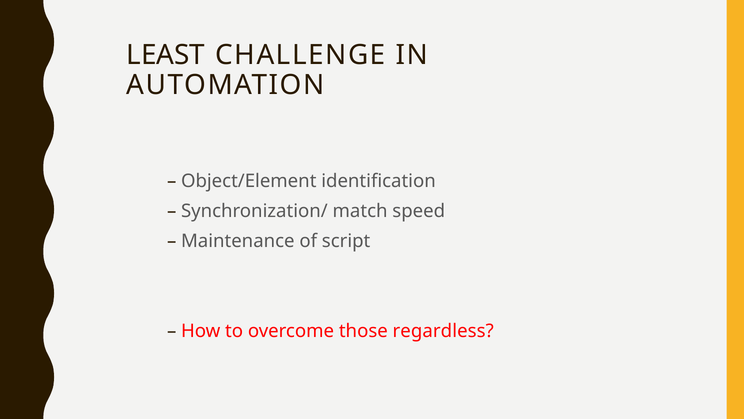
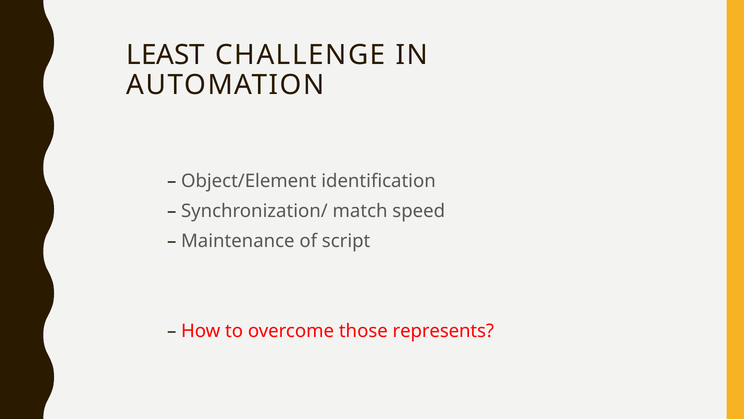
regardless: regardless -> represents
